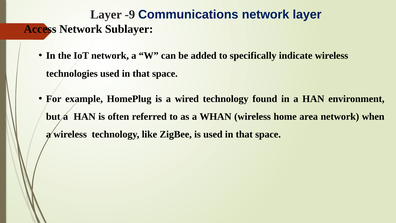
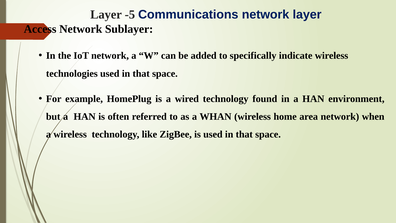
-9: -9 -> -5
